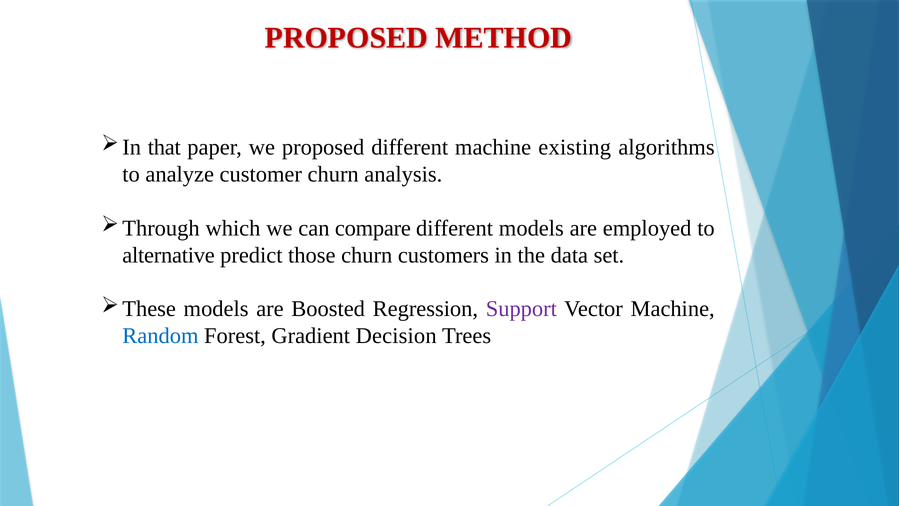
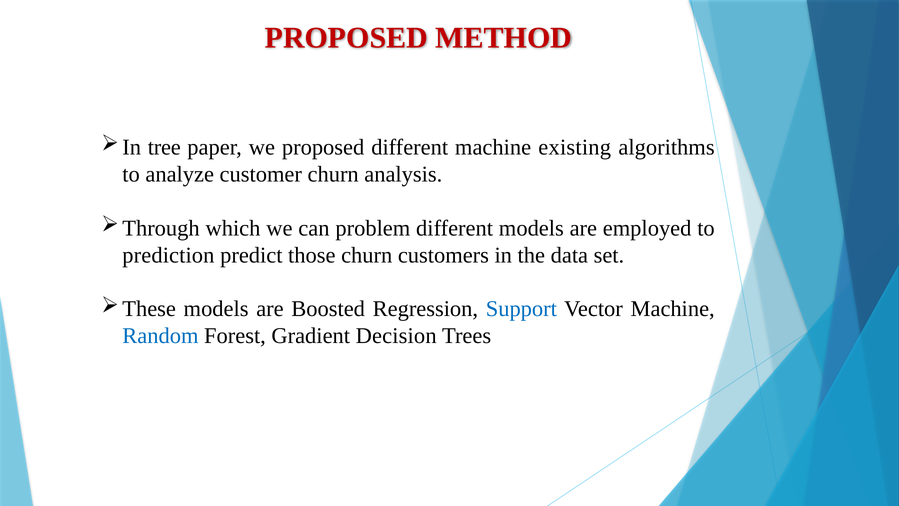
that: that -> tree
compare: compare -> problem
alternative: alternative -> prediction
Support colour: purple -> blue
